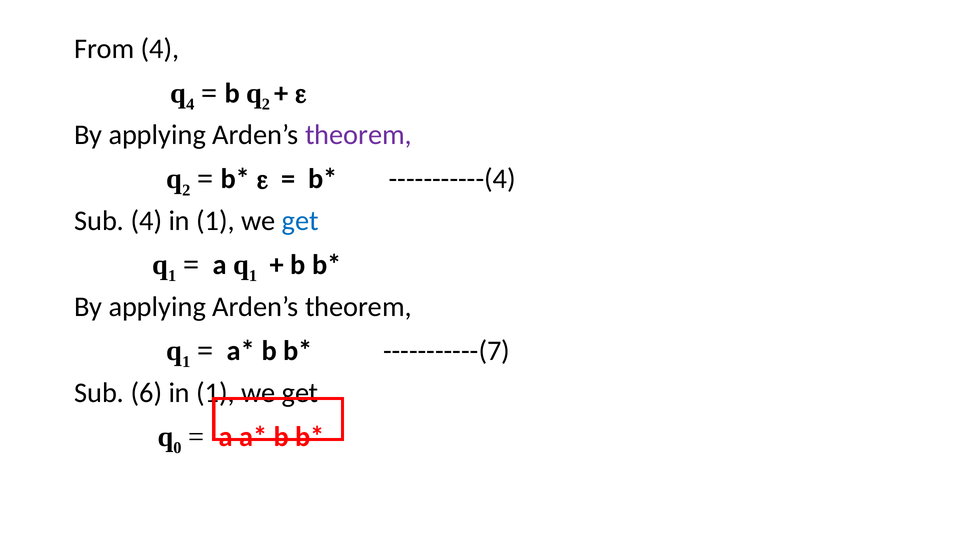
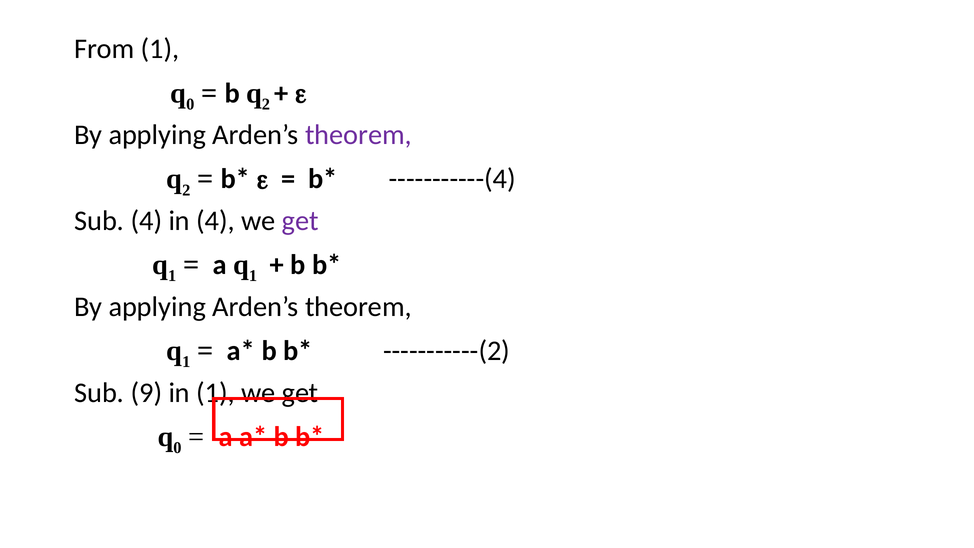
From 4: 4 -> 1
4 at (190, 104): 4 -> 0
4 in 1: 1 -> 4
get at (300, 221) colour: blue -> purple
-----------(7: -----------(7 -> -----------(2
6: 6 -> 9
